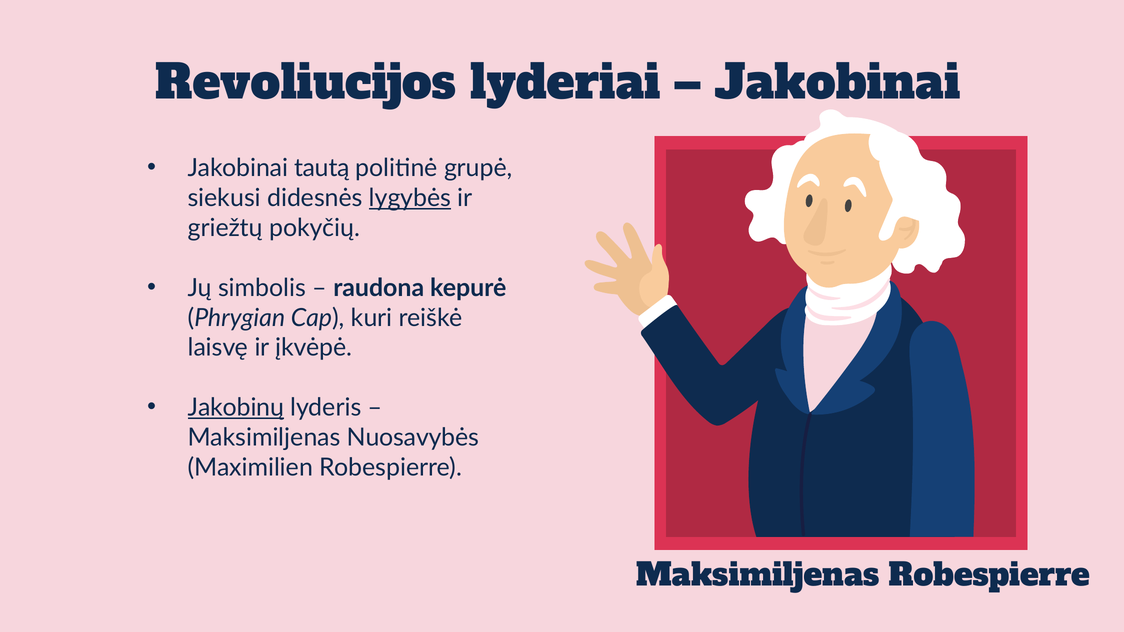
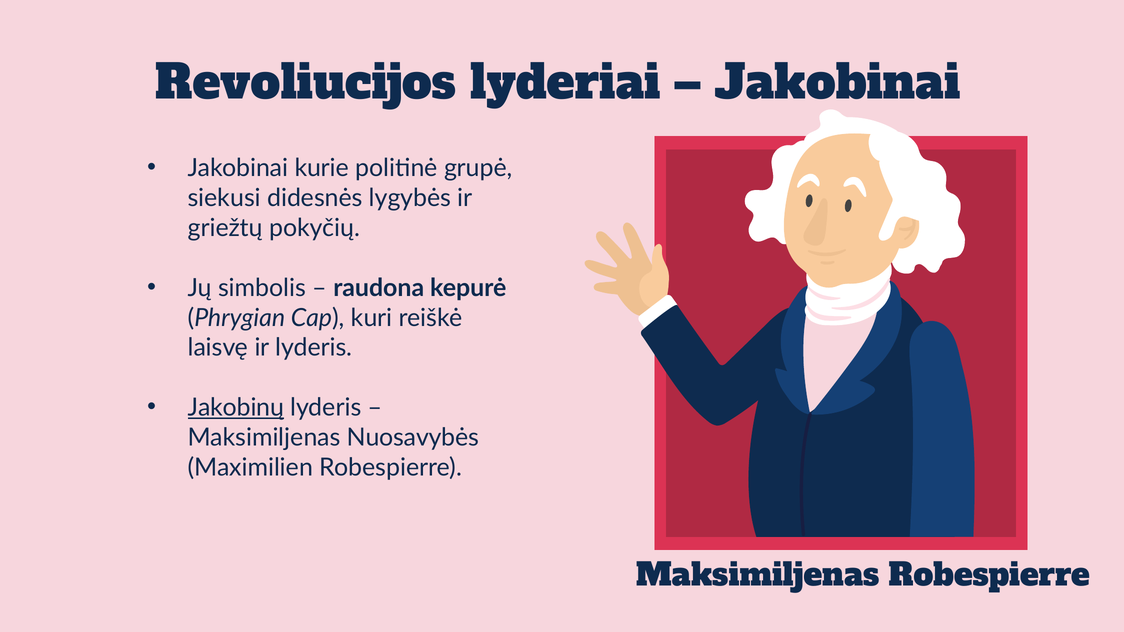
tautą: tautą -> kurie
lygybės underline: present -> none
ir įkvėpė: įkvėpė -> lyderis
